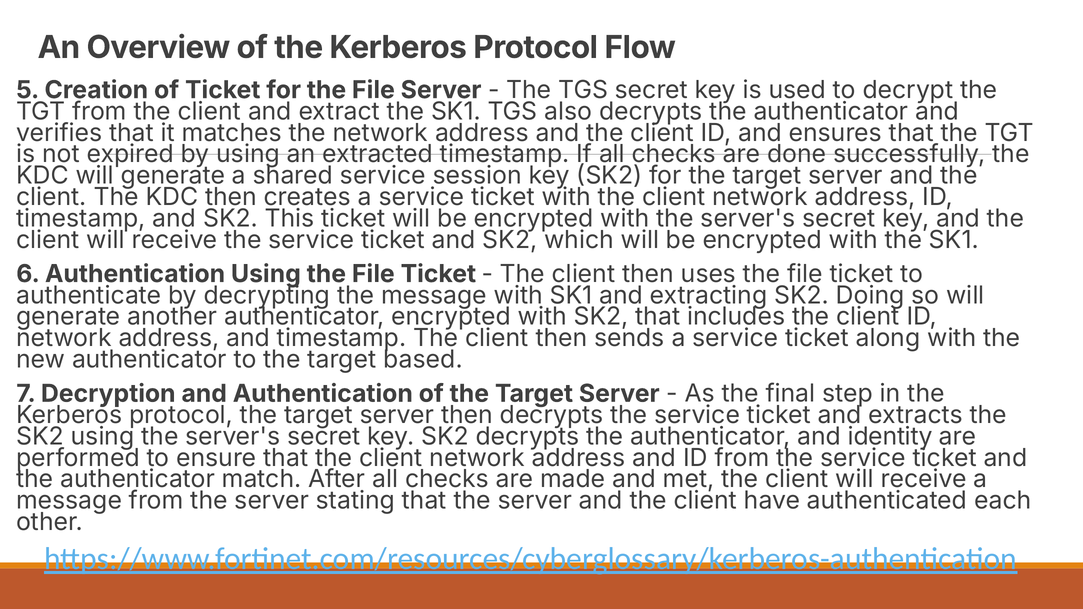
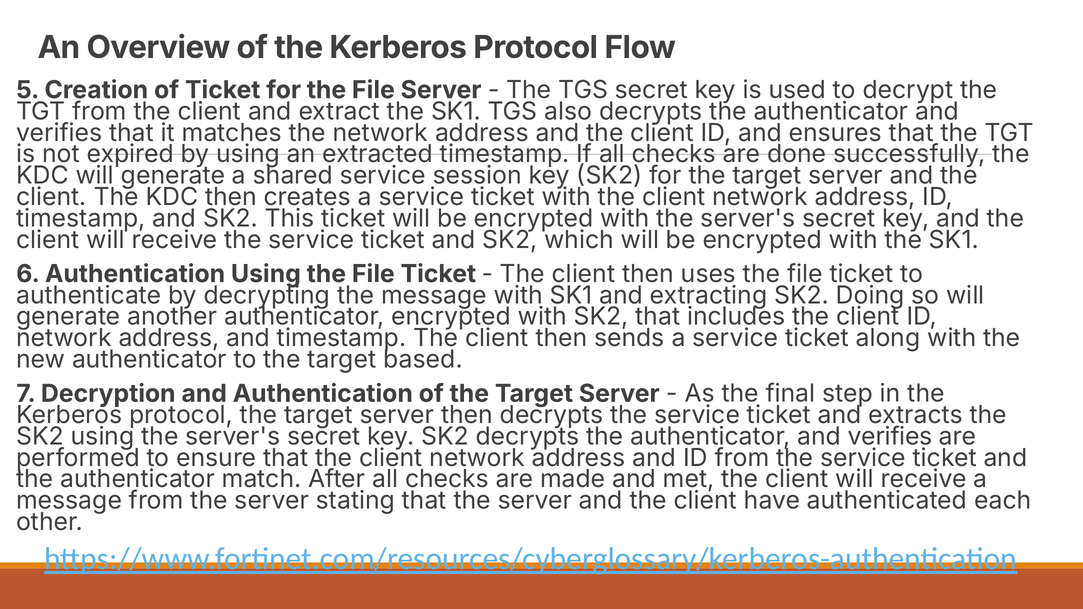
identity at (890, 437): identity -> verifies
